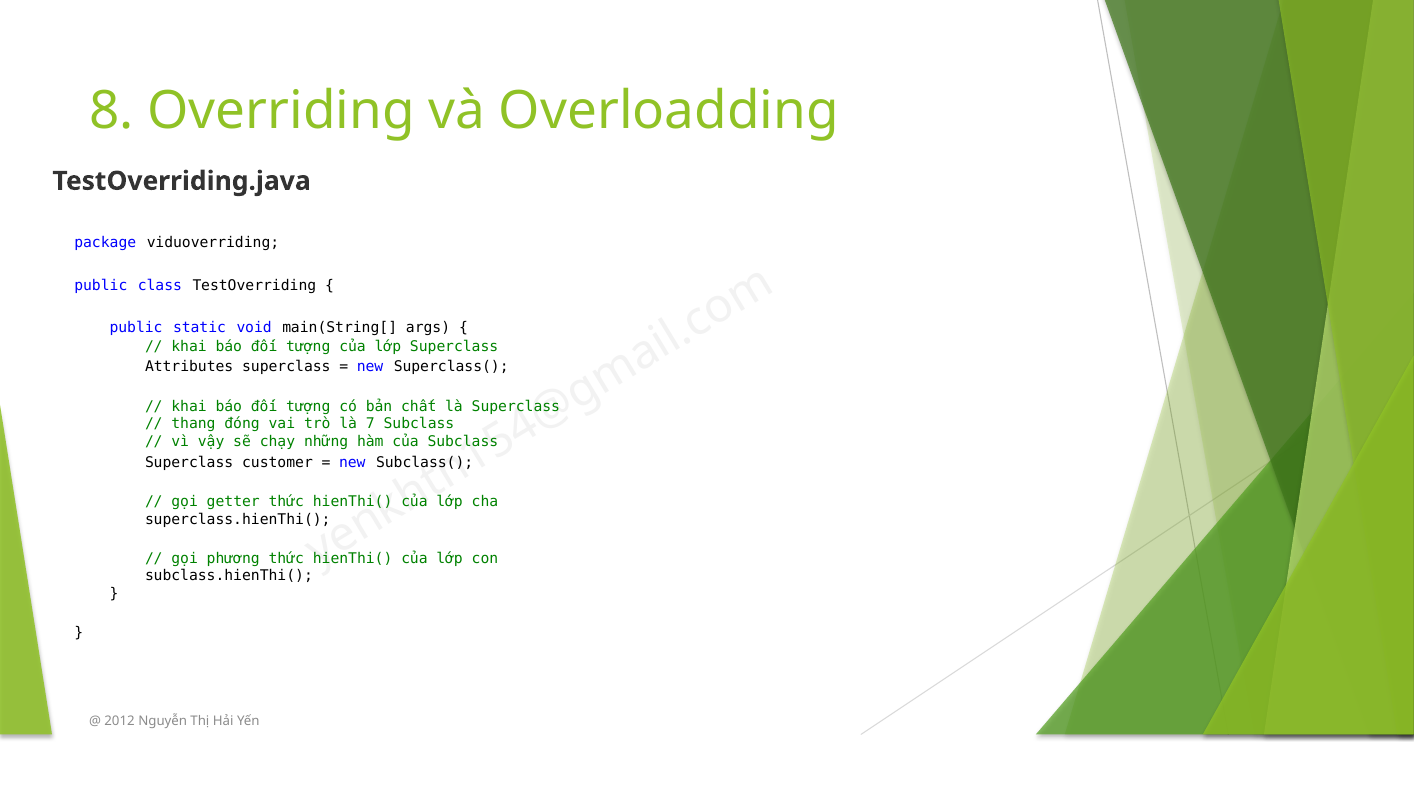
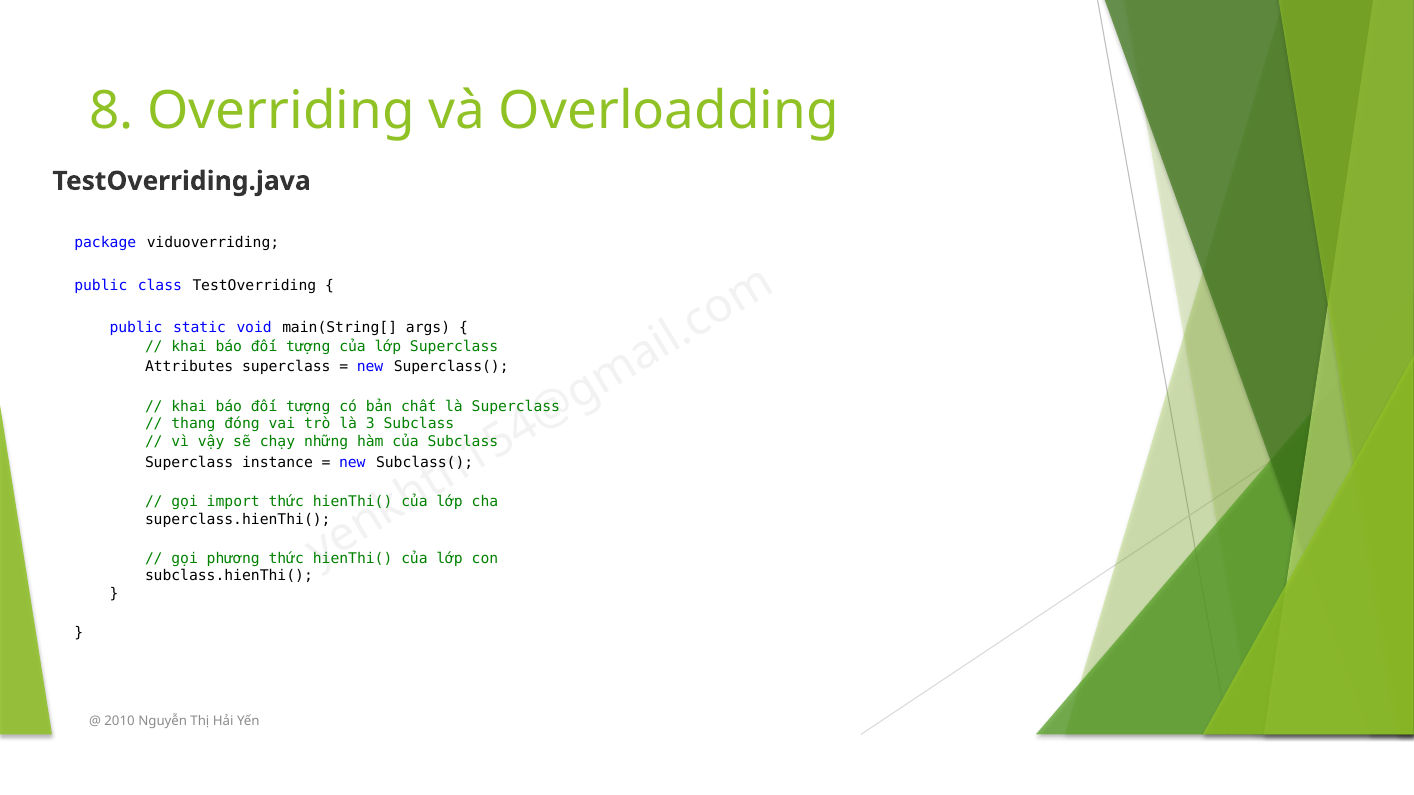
7: 7 -> 3
customer: customer -> instance
getter: getter -> import
2012: 2012 -> 2010
